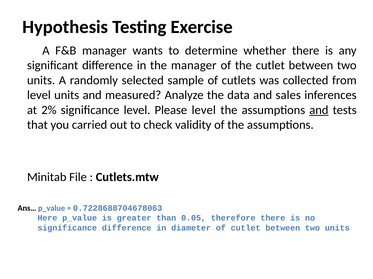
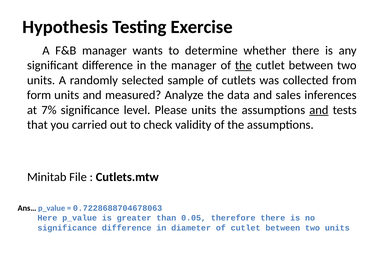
the at (243, 66) underline: none -> present
level at (39, 95): level -> form
2%: 2% -> 7%
Please level: level -> units
